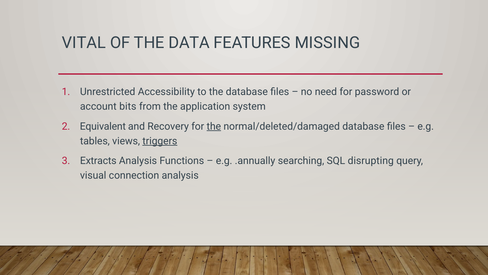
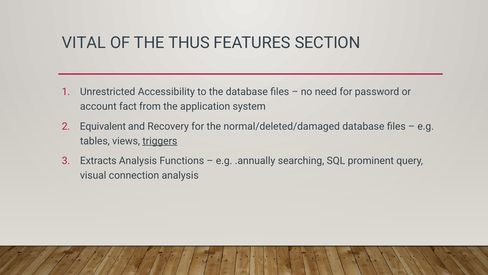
DATA: DATA -> THUS
MISSING: MISSING -> SECTION
bits: bits -> fact
the at (214, 126) underline: present -> none
disrupting: disrupting -> prominent
